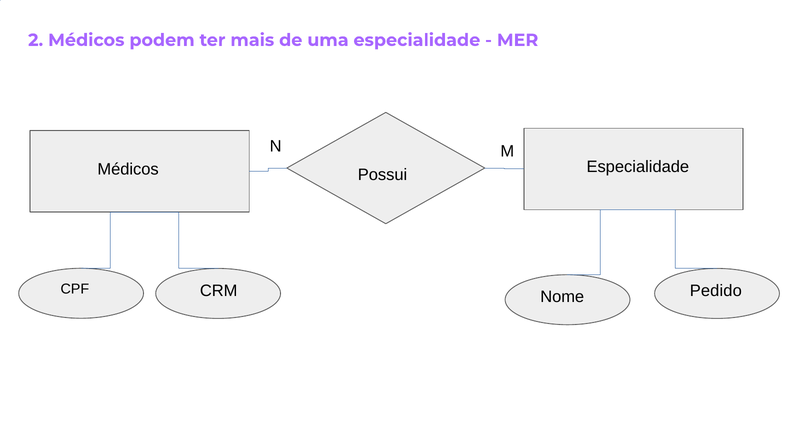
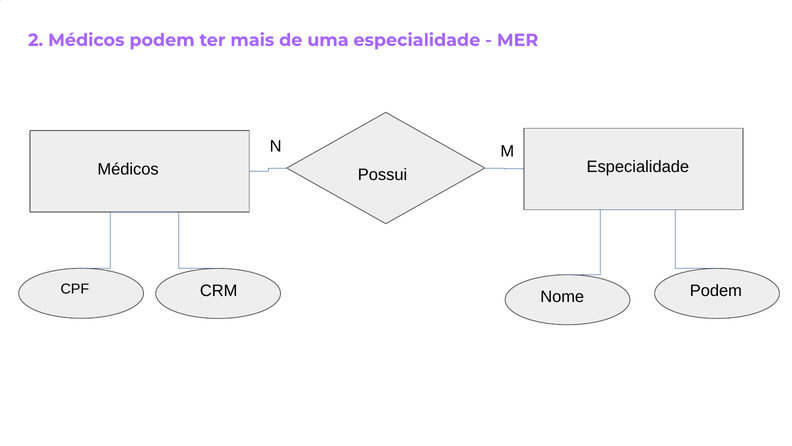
CPF Pedido: Pedido -> Podem
